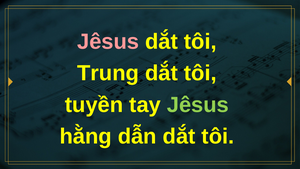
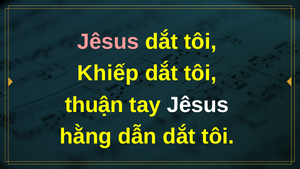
Trung: Trung -> Khiếp
tuyền: tuyền -> thuận
Jêsus at (198, 105) colour: light green -> white
